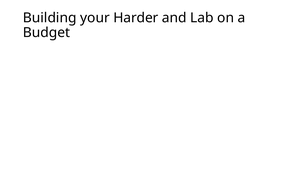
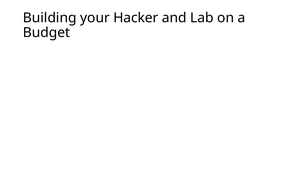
Harder: Harder -> Hacker
